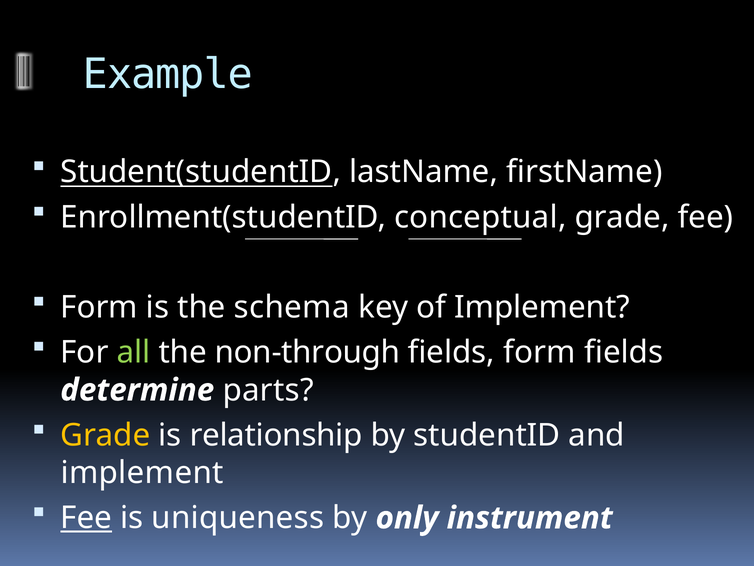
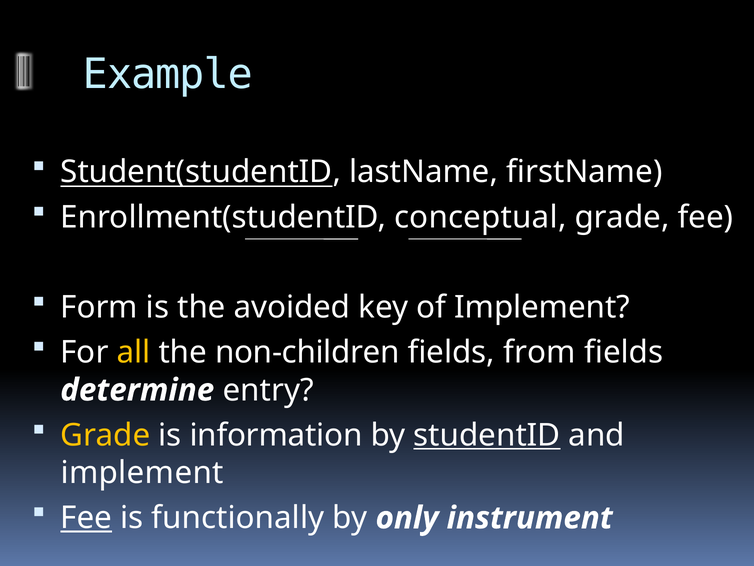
schema: schema -> avoided
all colour: light green -> yellow
non-through: non-through -> non-children
fields form: form -> from
parts: parts -> entry
relationship: relationship -> information
studentID underline: none -> present
uniqueness: uniqueness -> functionally
